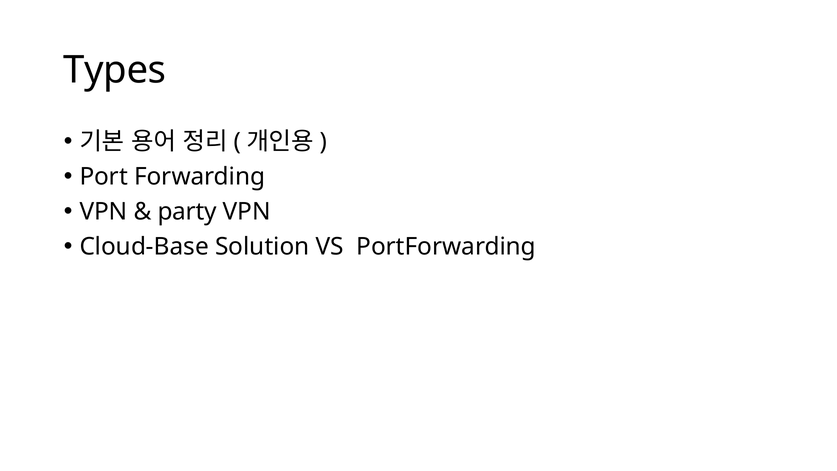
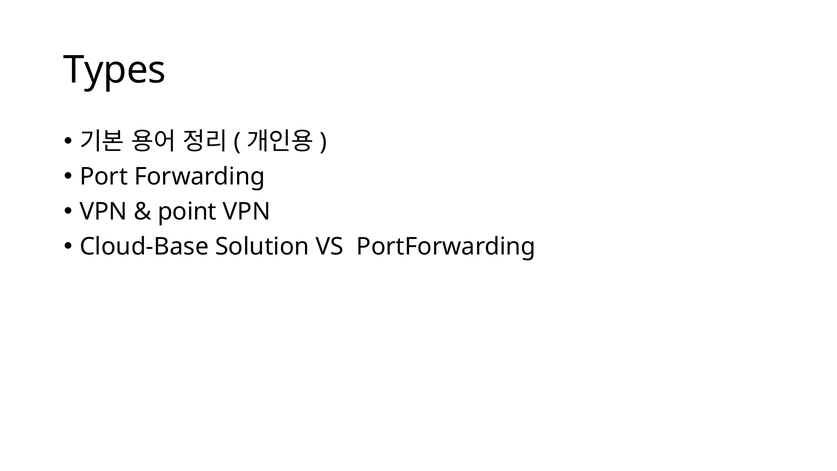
party: party -> point
